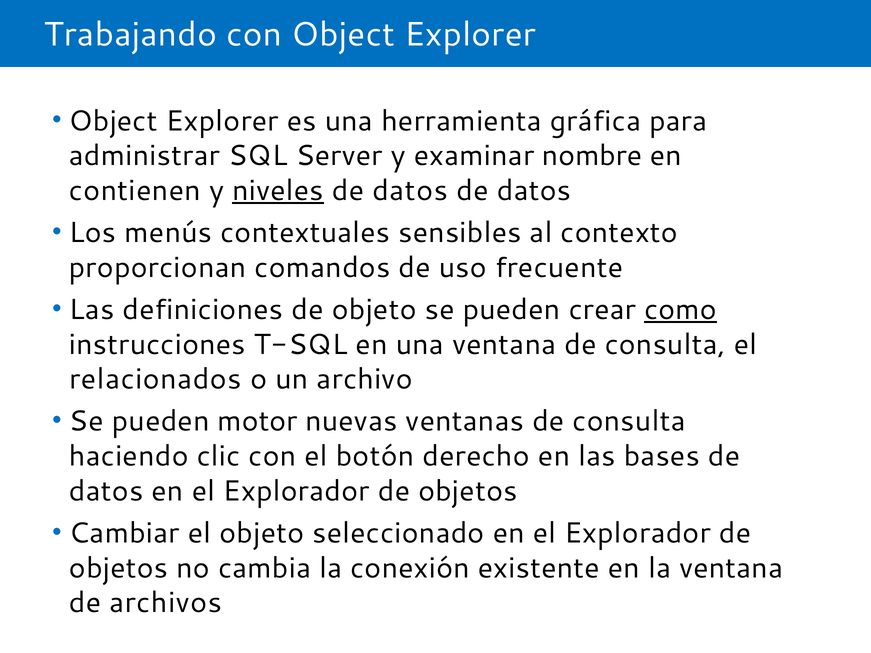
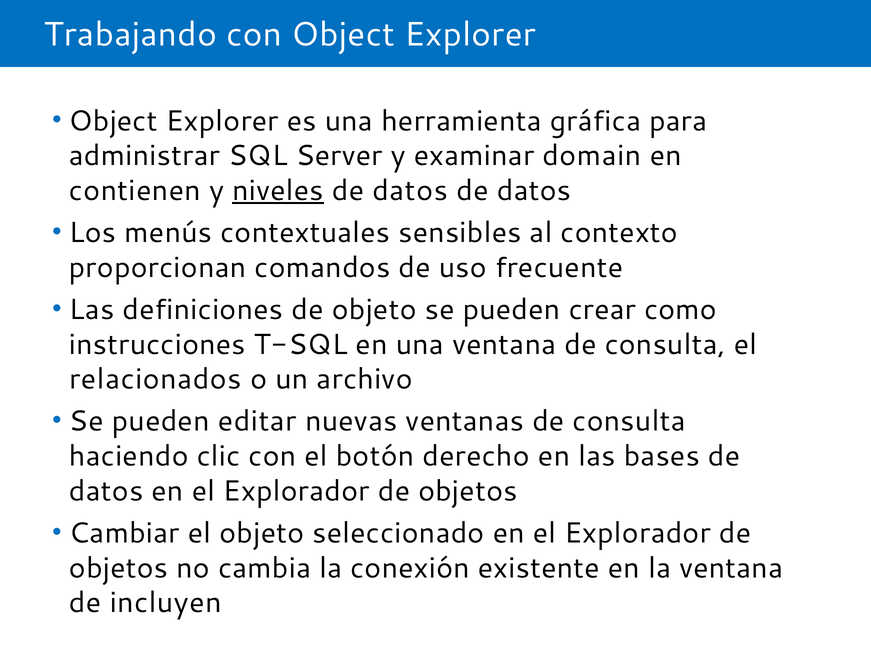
nombre: nombre -> domain
como underline: present -> none
motor: motor -> editar
archivos: archivos -> incluyen
